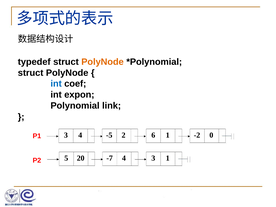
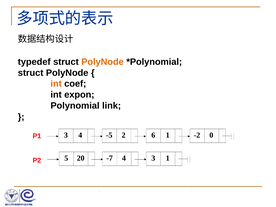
int at (56, 84) colour: blue -> orange
